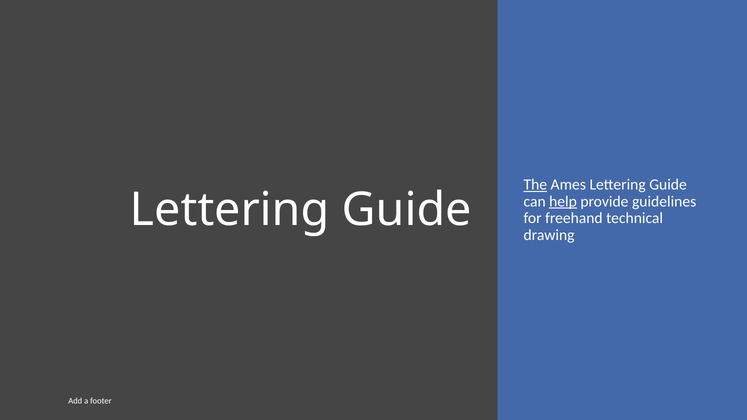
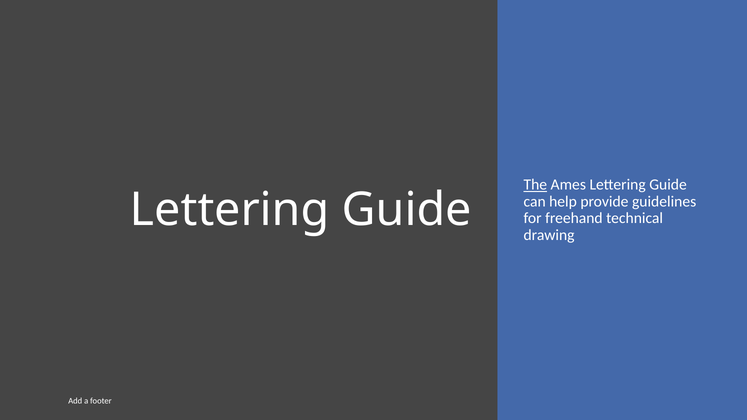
help underline: present -> none
